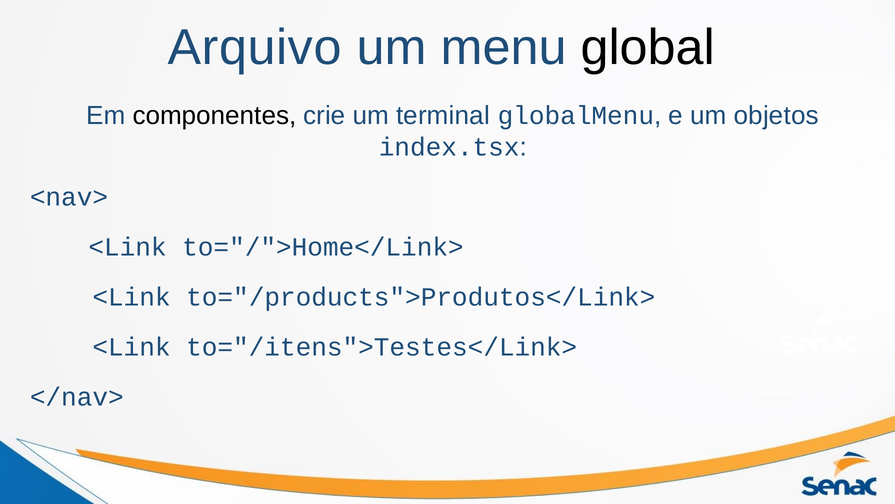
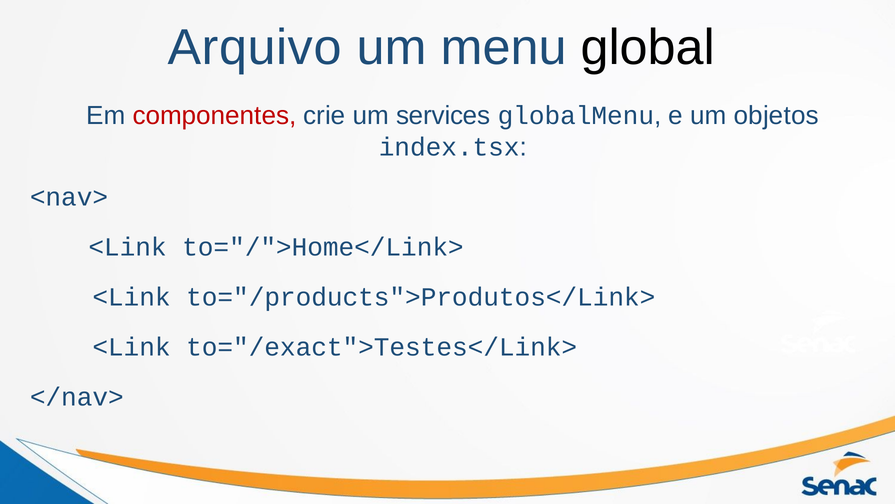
componentes colour: black -> red
terminal: terminal -> services
to="/itens">Testes</Link>: to="/itens">Testes</Link> -> to="/exact">Testes</Link>
